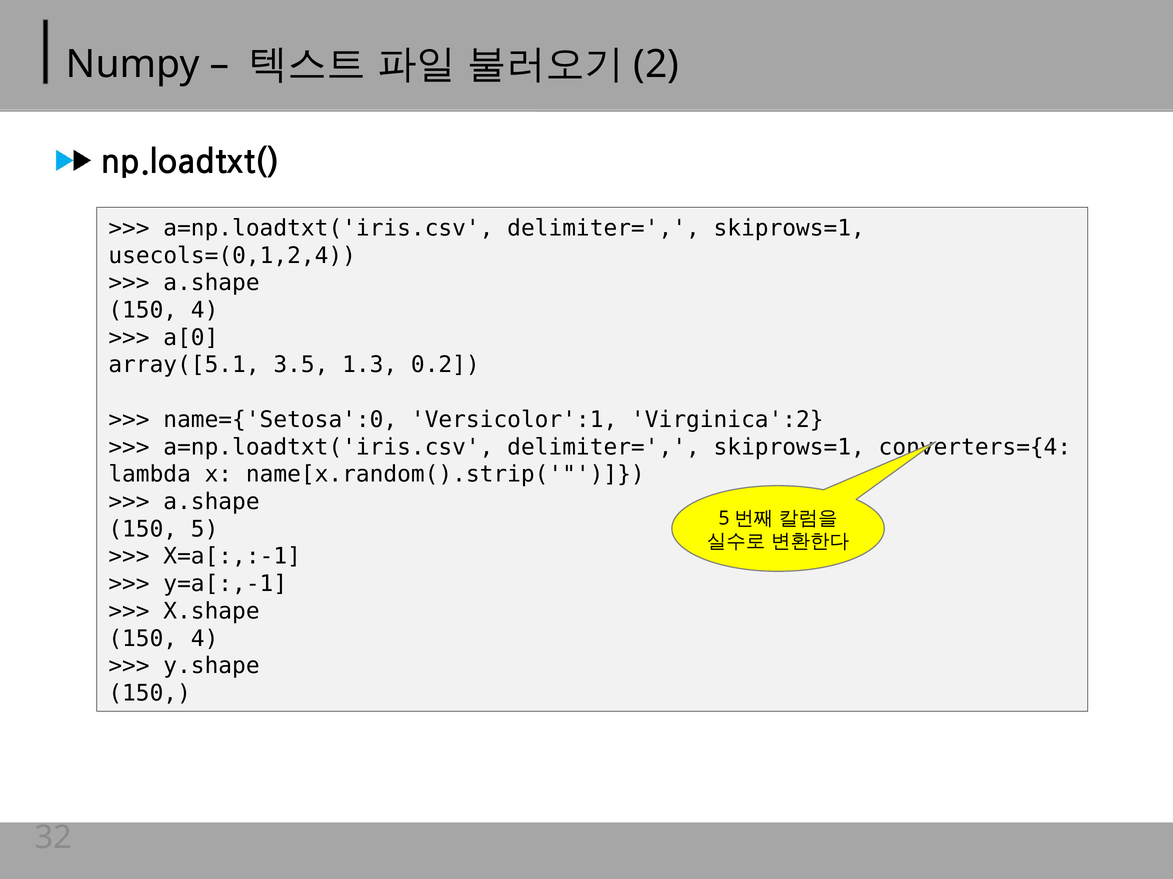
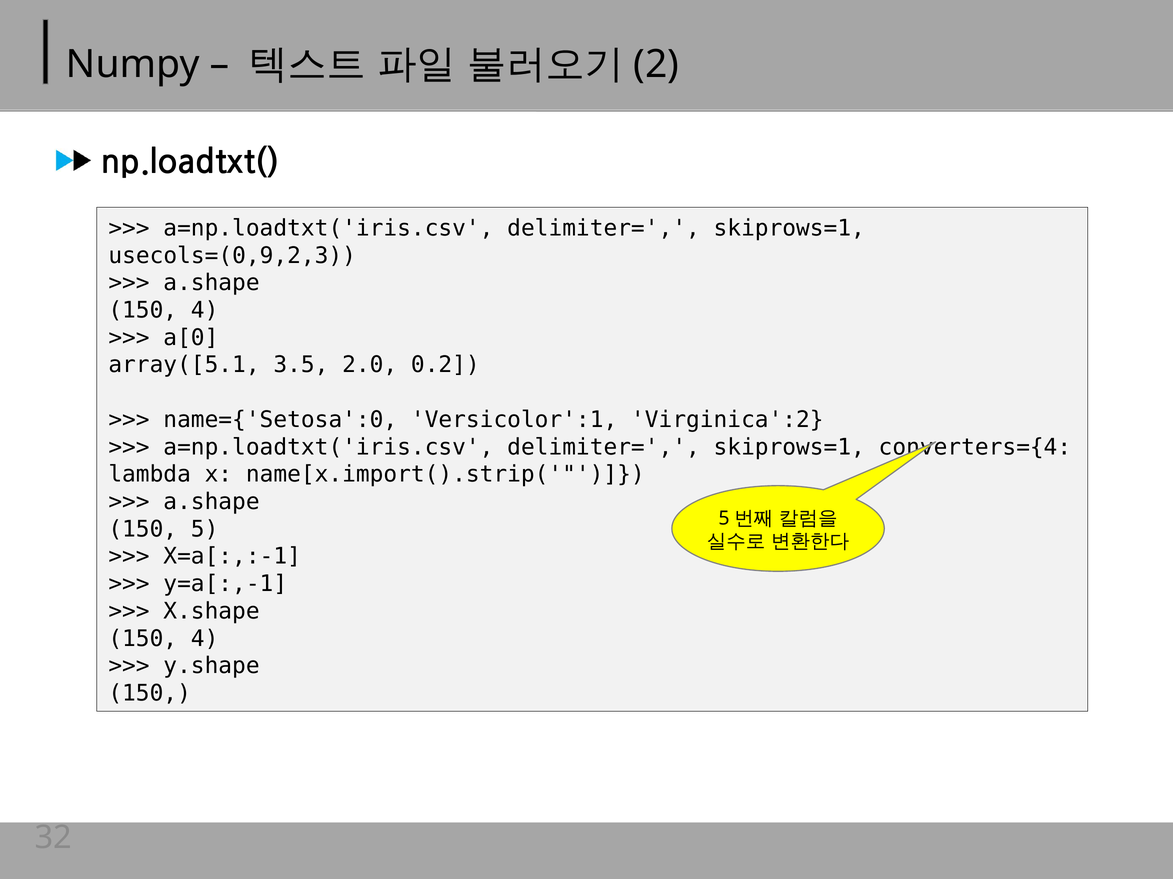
usecols=(0,1,2,4: usecols=(0,1,2,4 -> usecols=(0,9,2,3
1.3: 1.3 -> 2.0
name[x.random().strip(: name[x.random().strip( -> name[x.import().strip(
